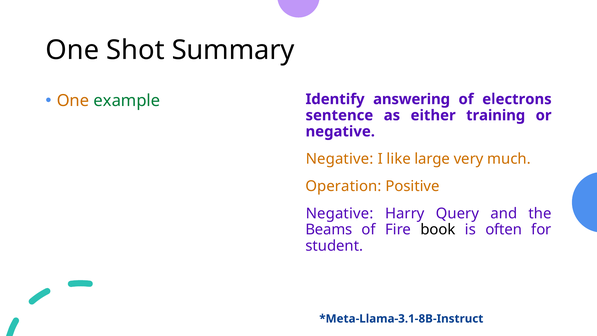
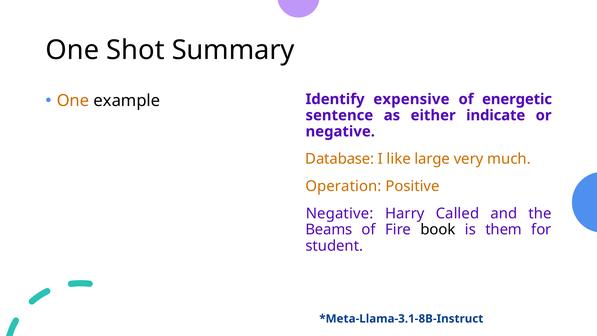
example colour: green -> black
answering: answering -> expensive
electrons: electrons -> energetic
training: training -> indicate
Negative at (340, 159): Negative -> Database
Query: Query -> Called
often: often -> them
